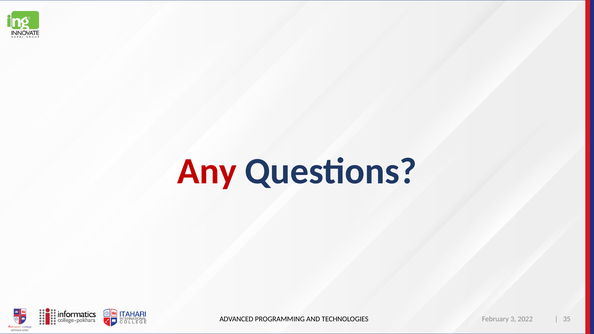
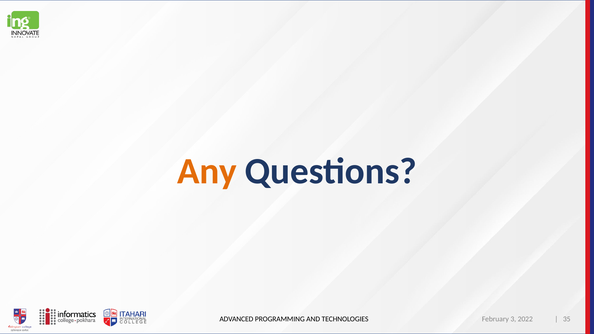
Any colour: red -> orange
